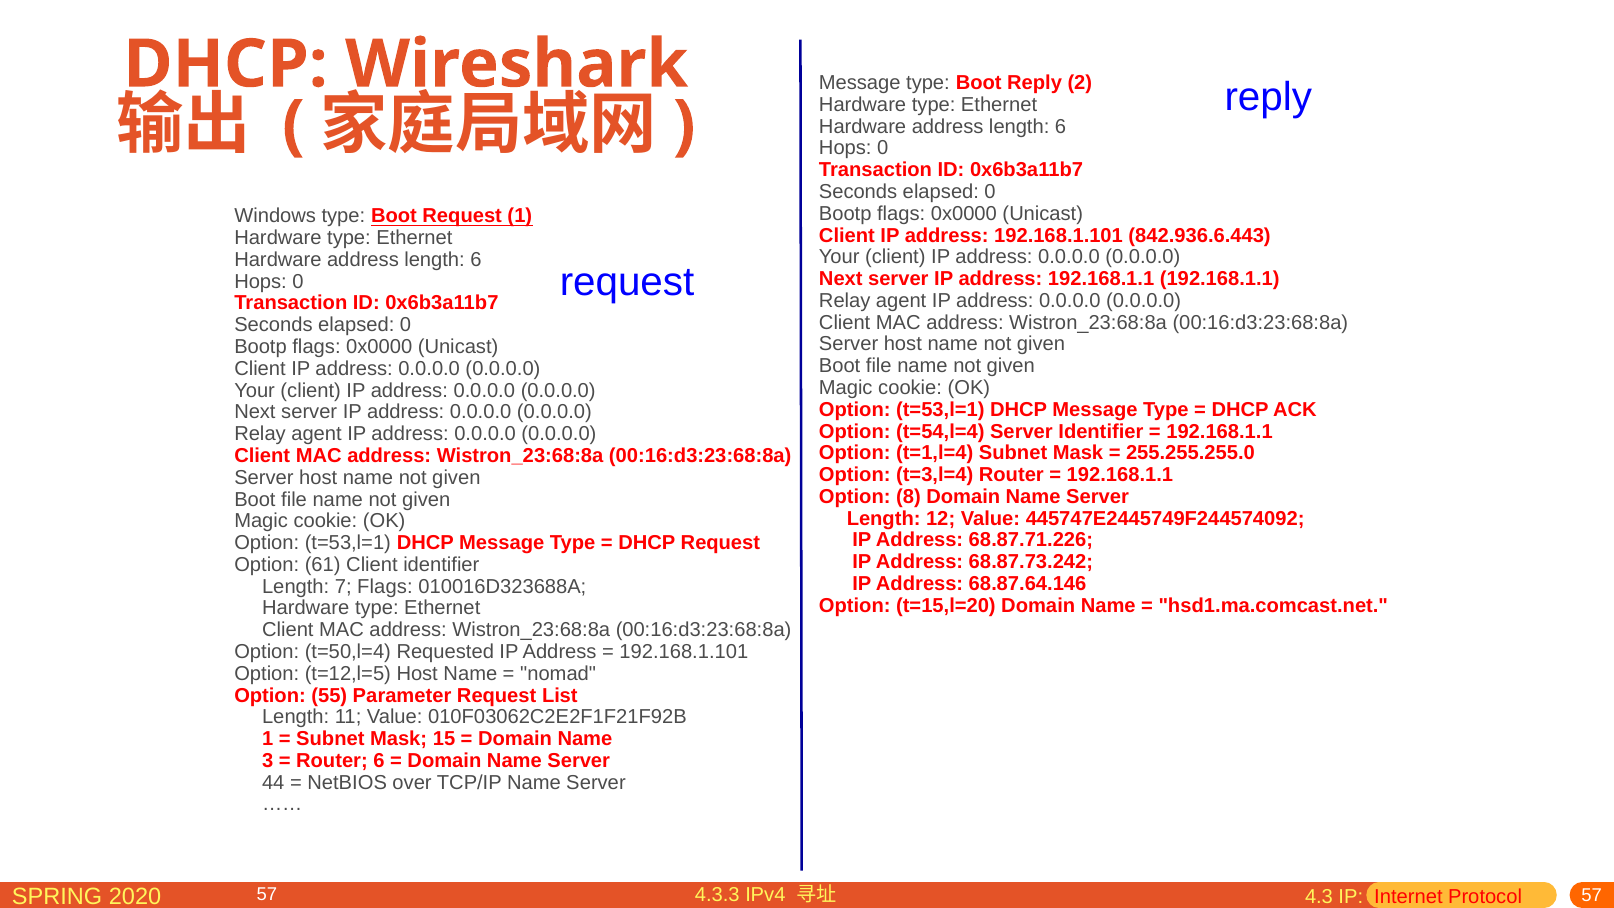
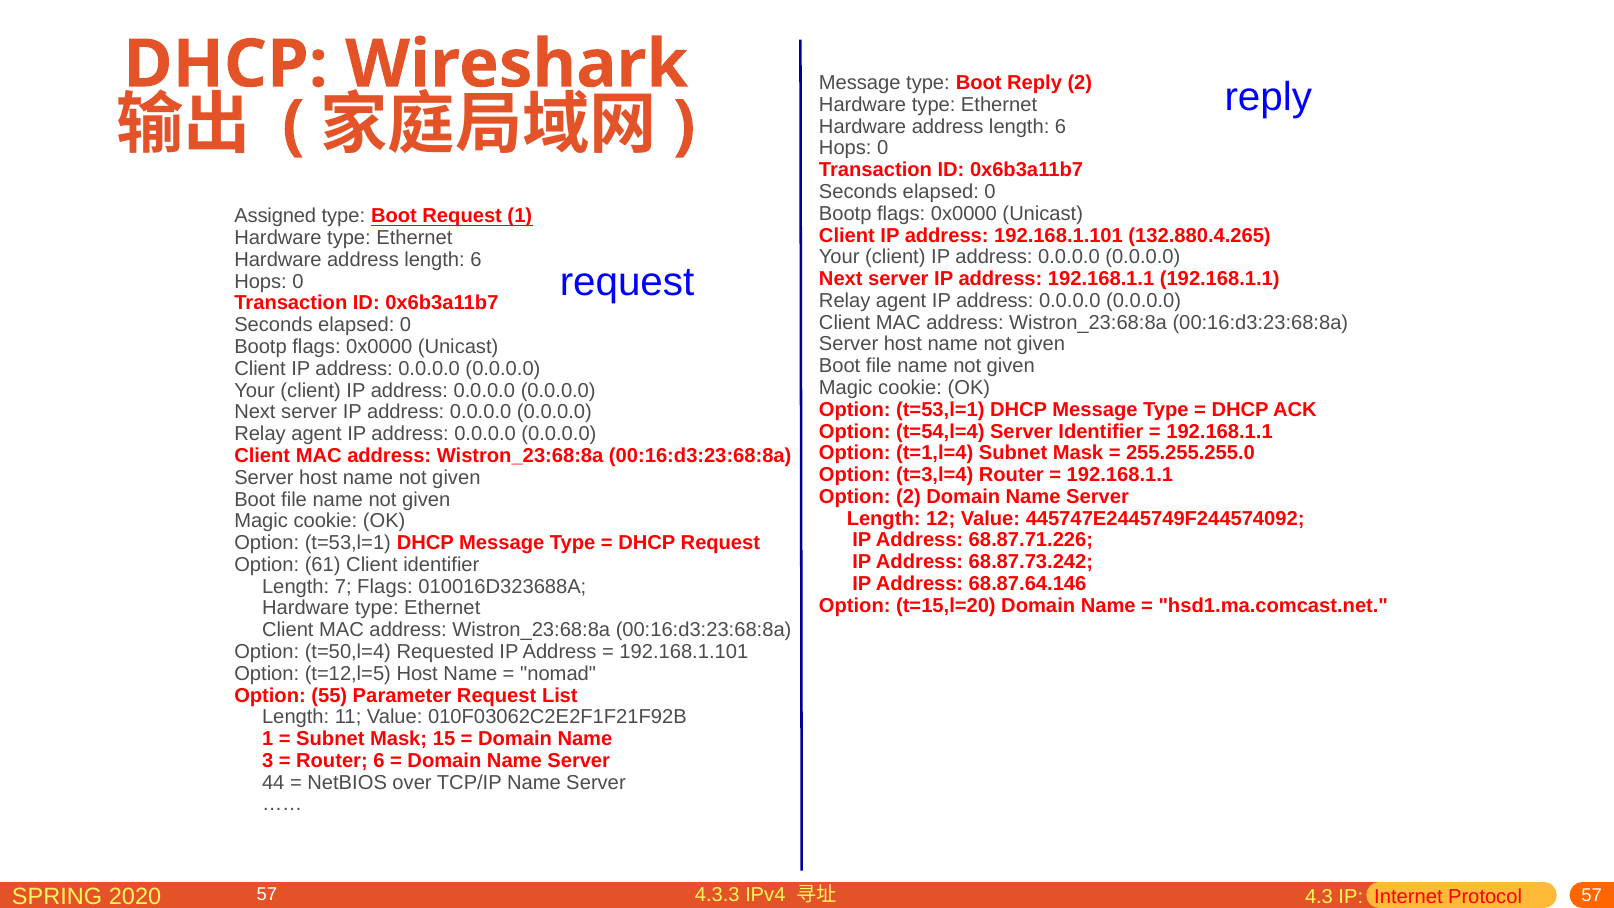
Windows: Windows -> Assigned
842.936.6.443: 842.936.6.443 -> 132.880.4.265
Option 8: 8 -> 2
